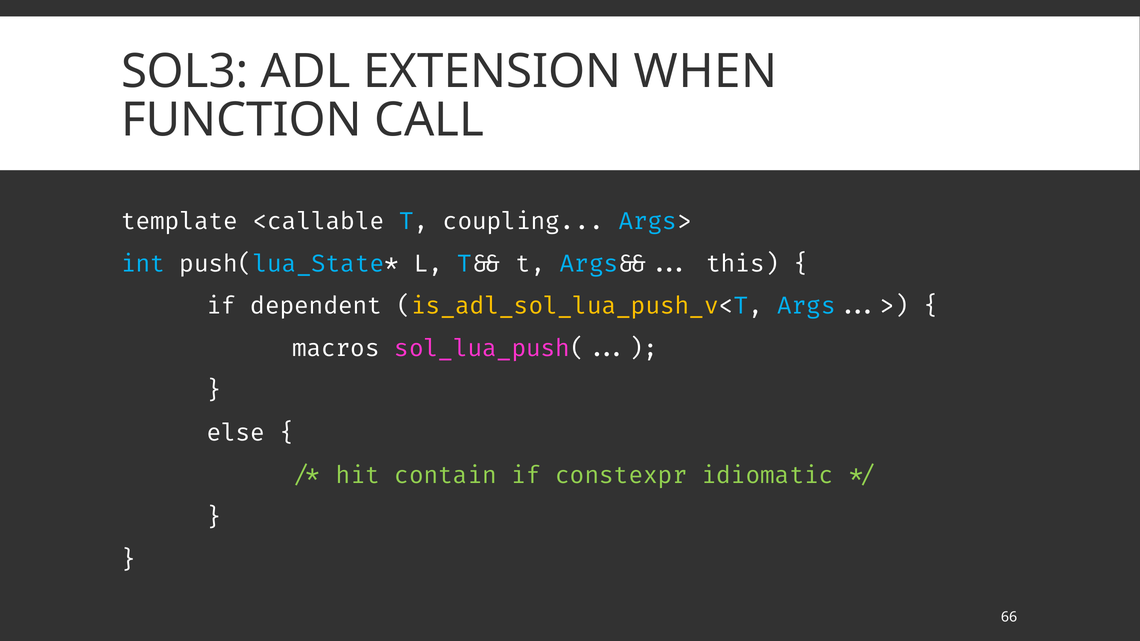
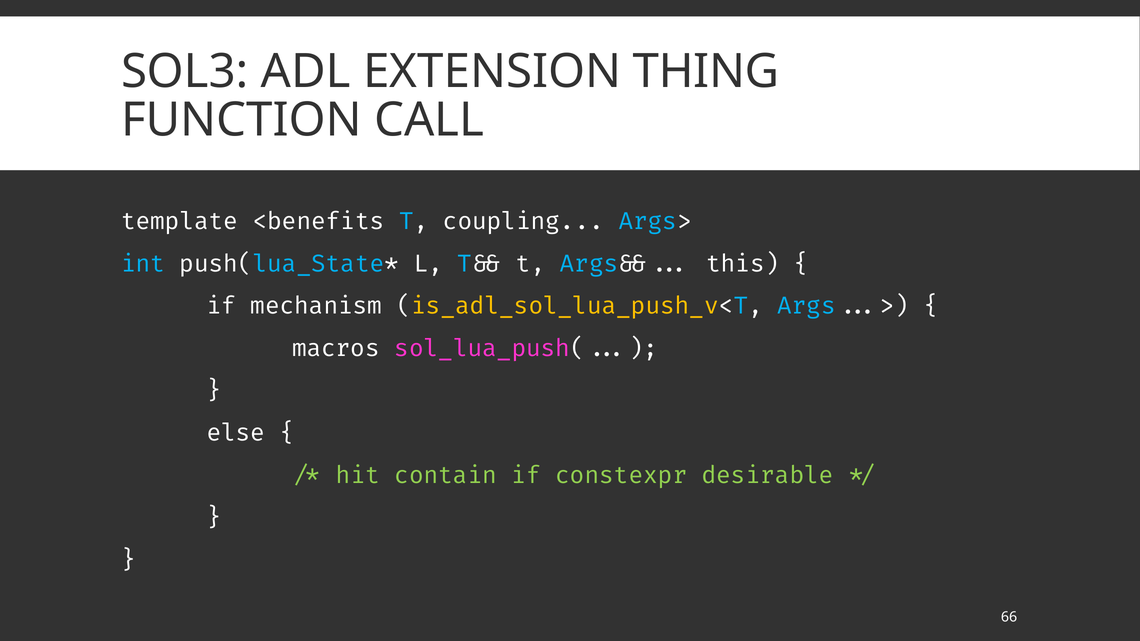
WHEN: WHEN -> THING
<callable: <callable -> <benefits
dependent: dependent -> mechanism
idiomatic: idiomatic -> desirable
